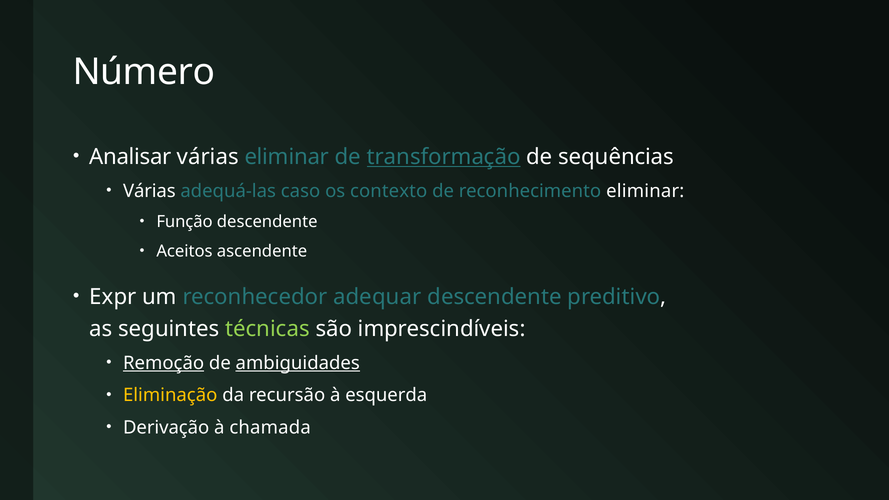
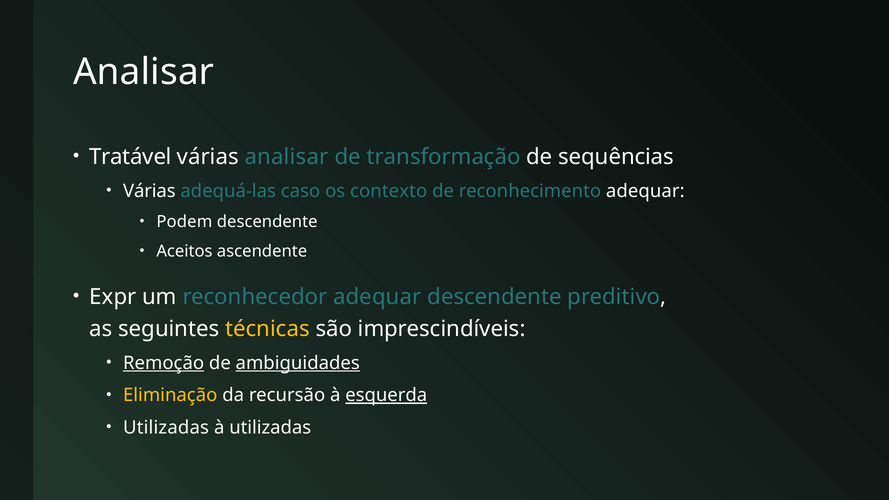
Número at (144, 72): Número -> Analisar
Analisar: Analisar -> Tratável
várias eliminar: eliminar -> analisar
transformação underline: present -> none
reconhecimento eliminar: eliminar -> adequar
Função: Função -> Podem
técnicas colour: light green -> yellow
esquerda underline: none -> present
Derivação at (166, 428): Derivação -> Utilizadas
à chamada: chamada -> utilizadas
